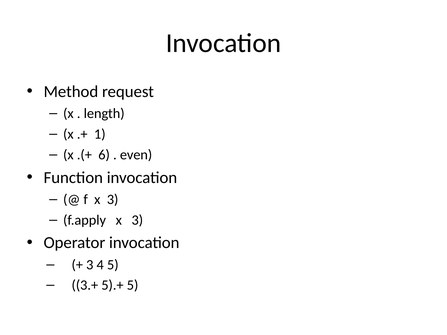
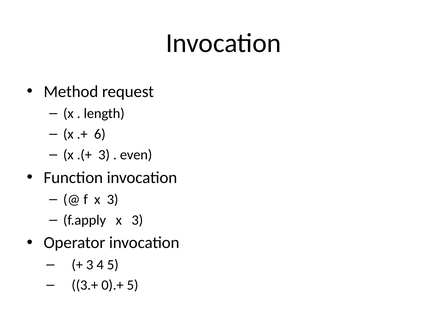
1: 1 -> 6
6 at (104, 155): 6 -> 3
5).+: 5).+ -> 0).+
